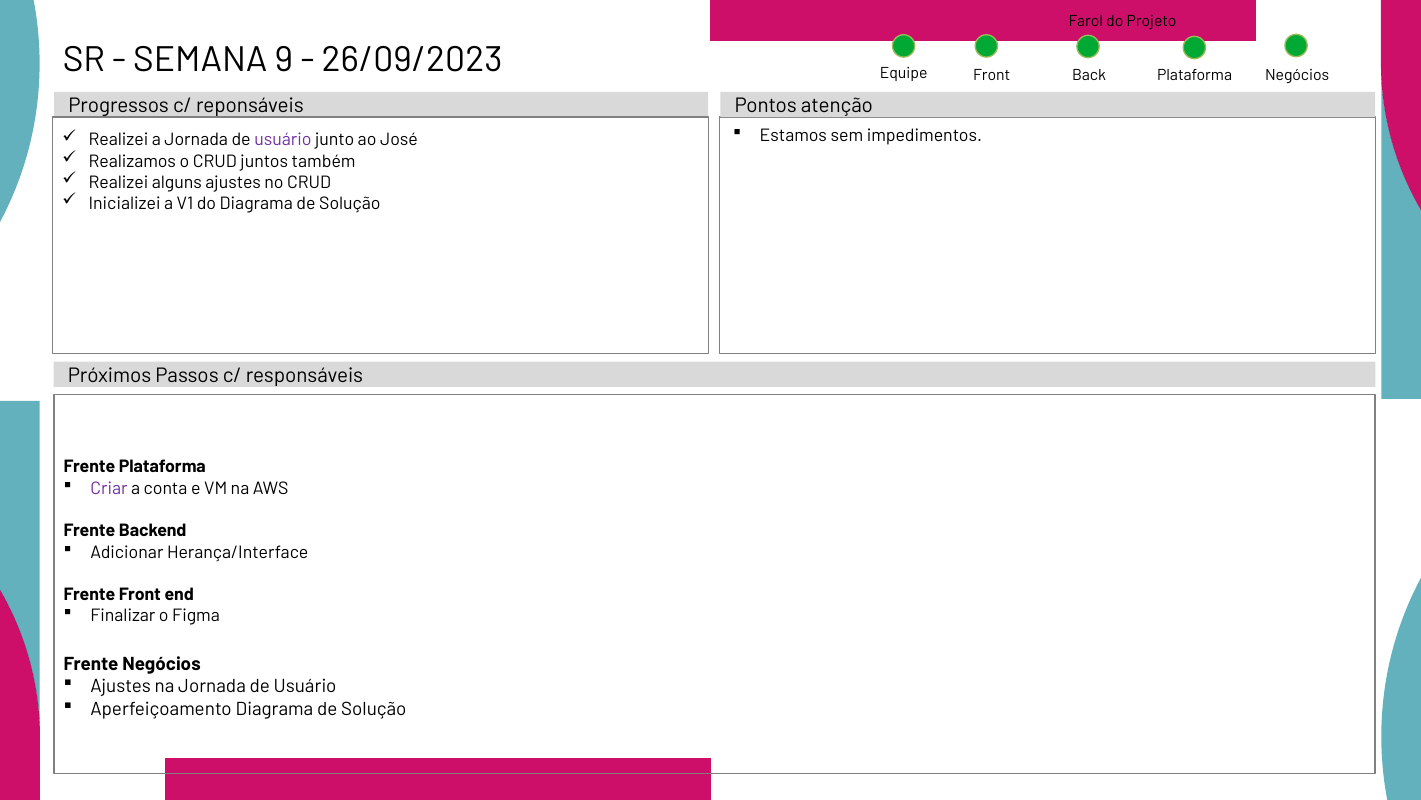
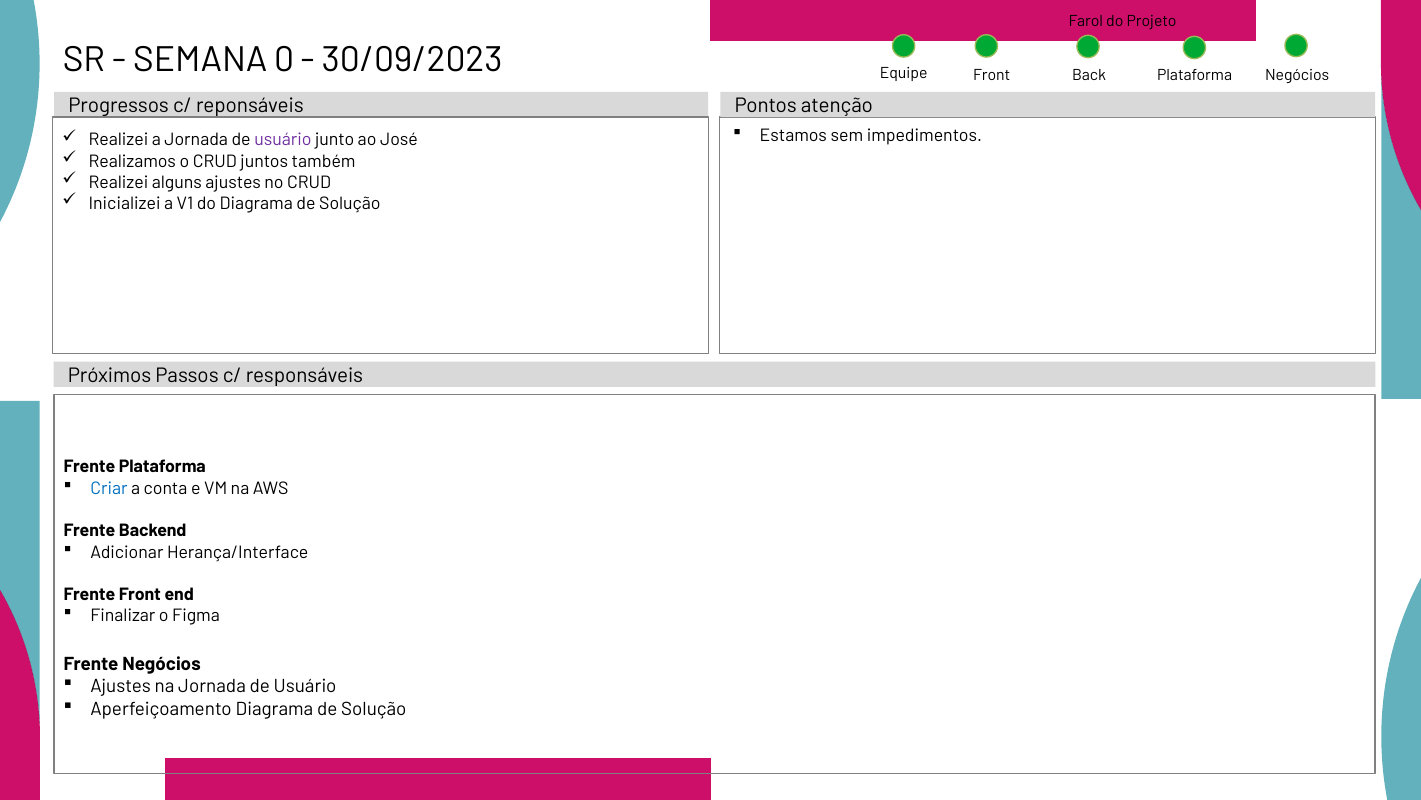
9: 9 -> 0
26/09/2023: 26/09/2023 -> 30/09/2023
Criar colour: purple -> blue
